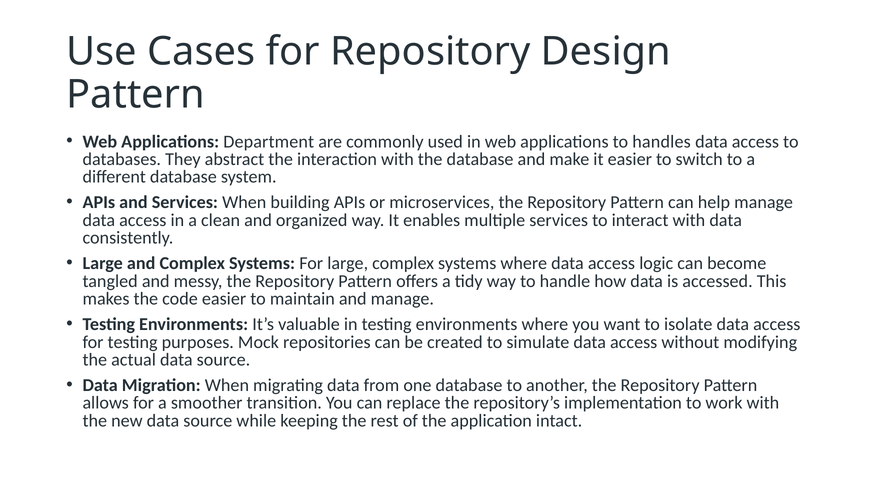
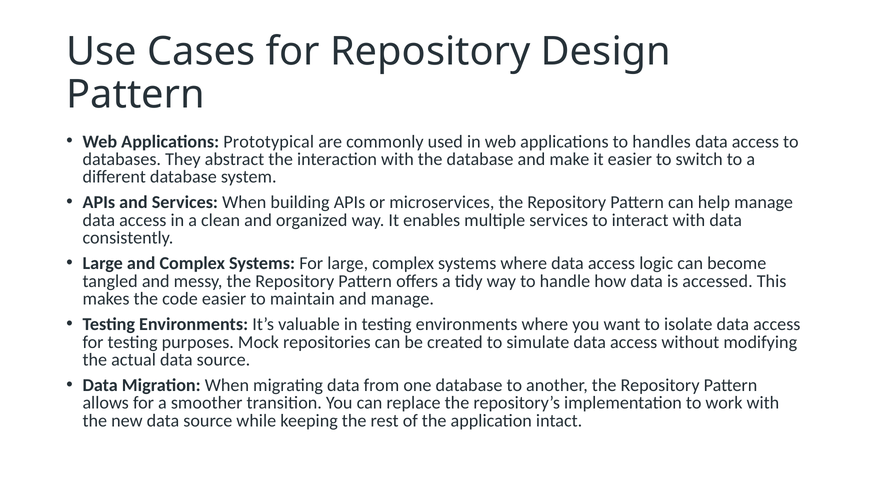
Department: Department -> Prototypical
